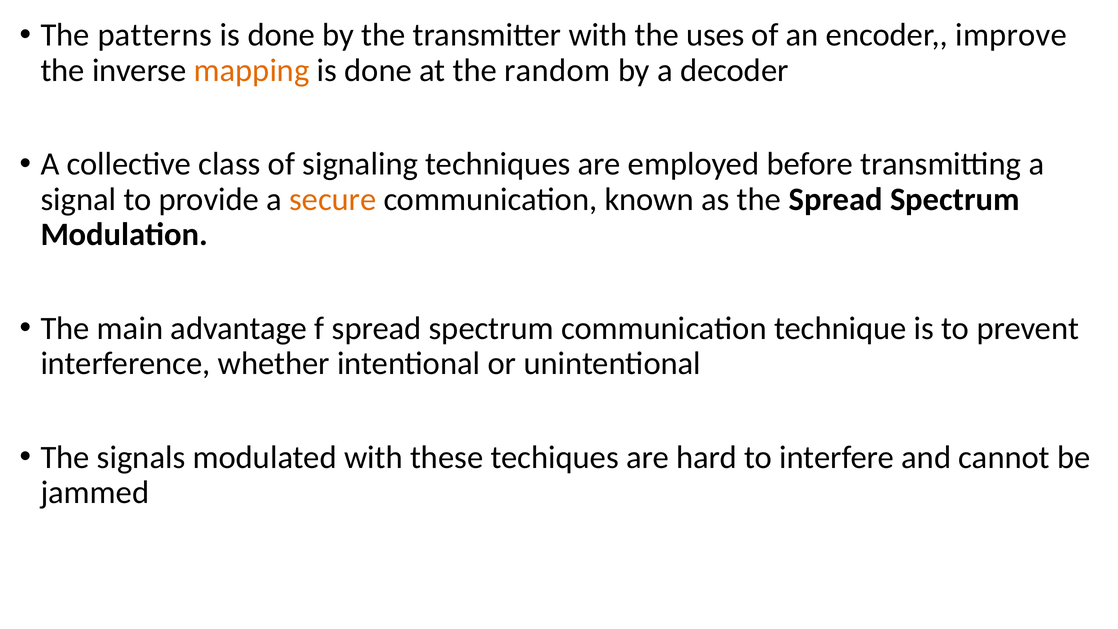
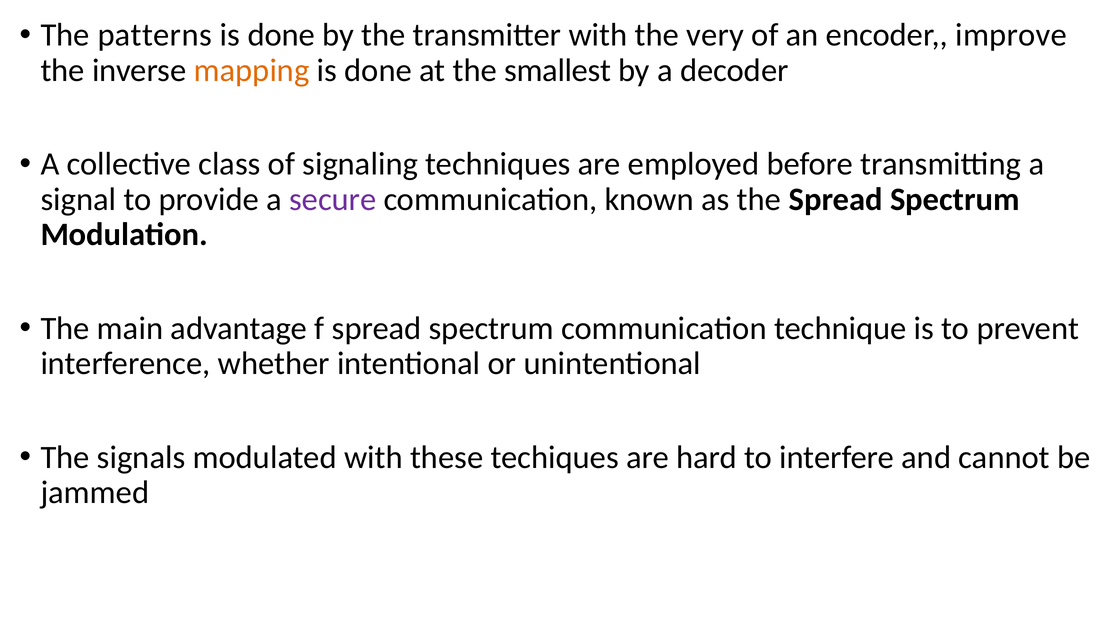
uses: uses -> very
random: random -> smallest
secure colour: orange -> purple
